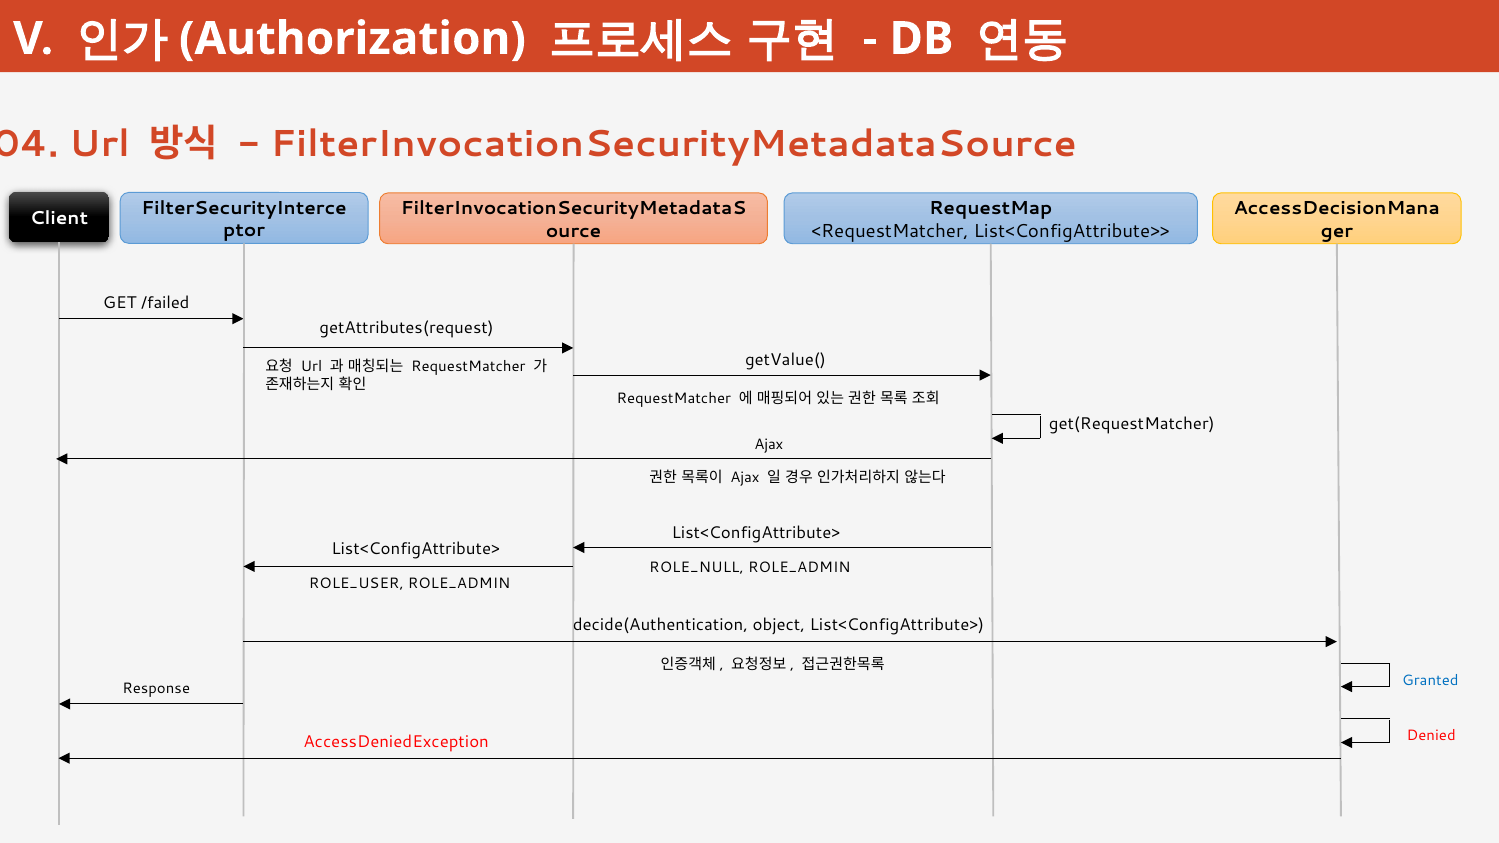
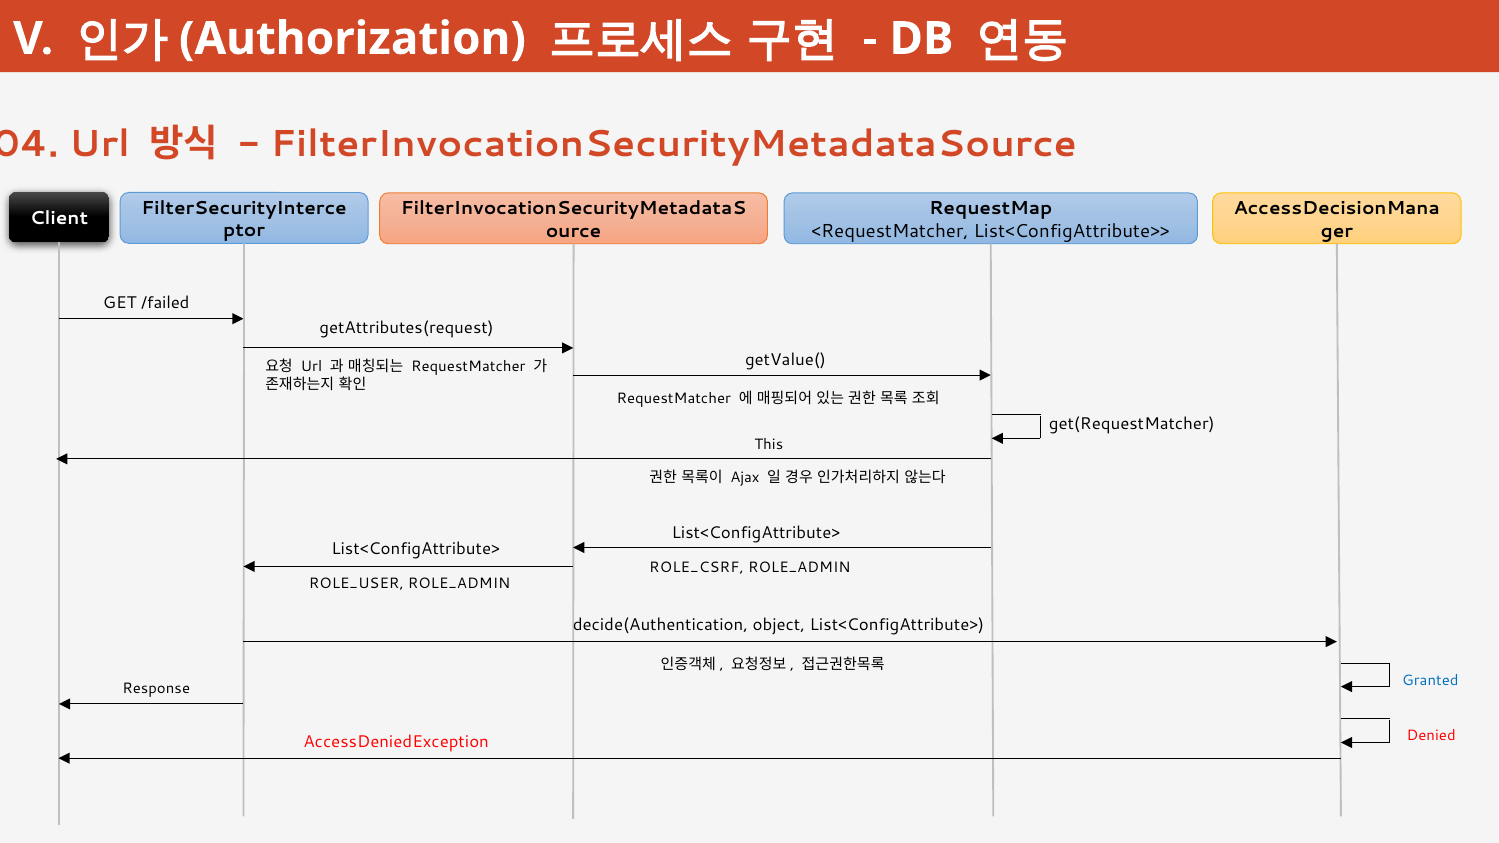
Ajax at (769, 445): Ajax -> This
ROLE_NULL: ROLE_NULL -> ROLE_CSRF
